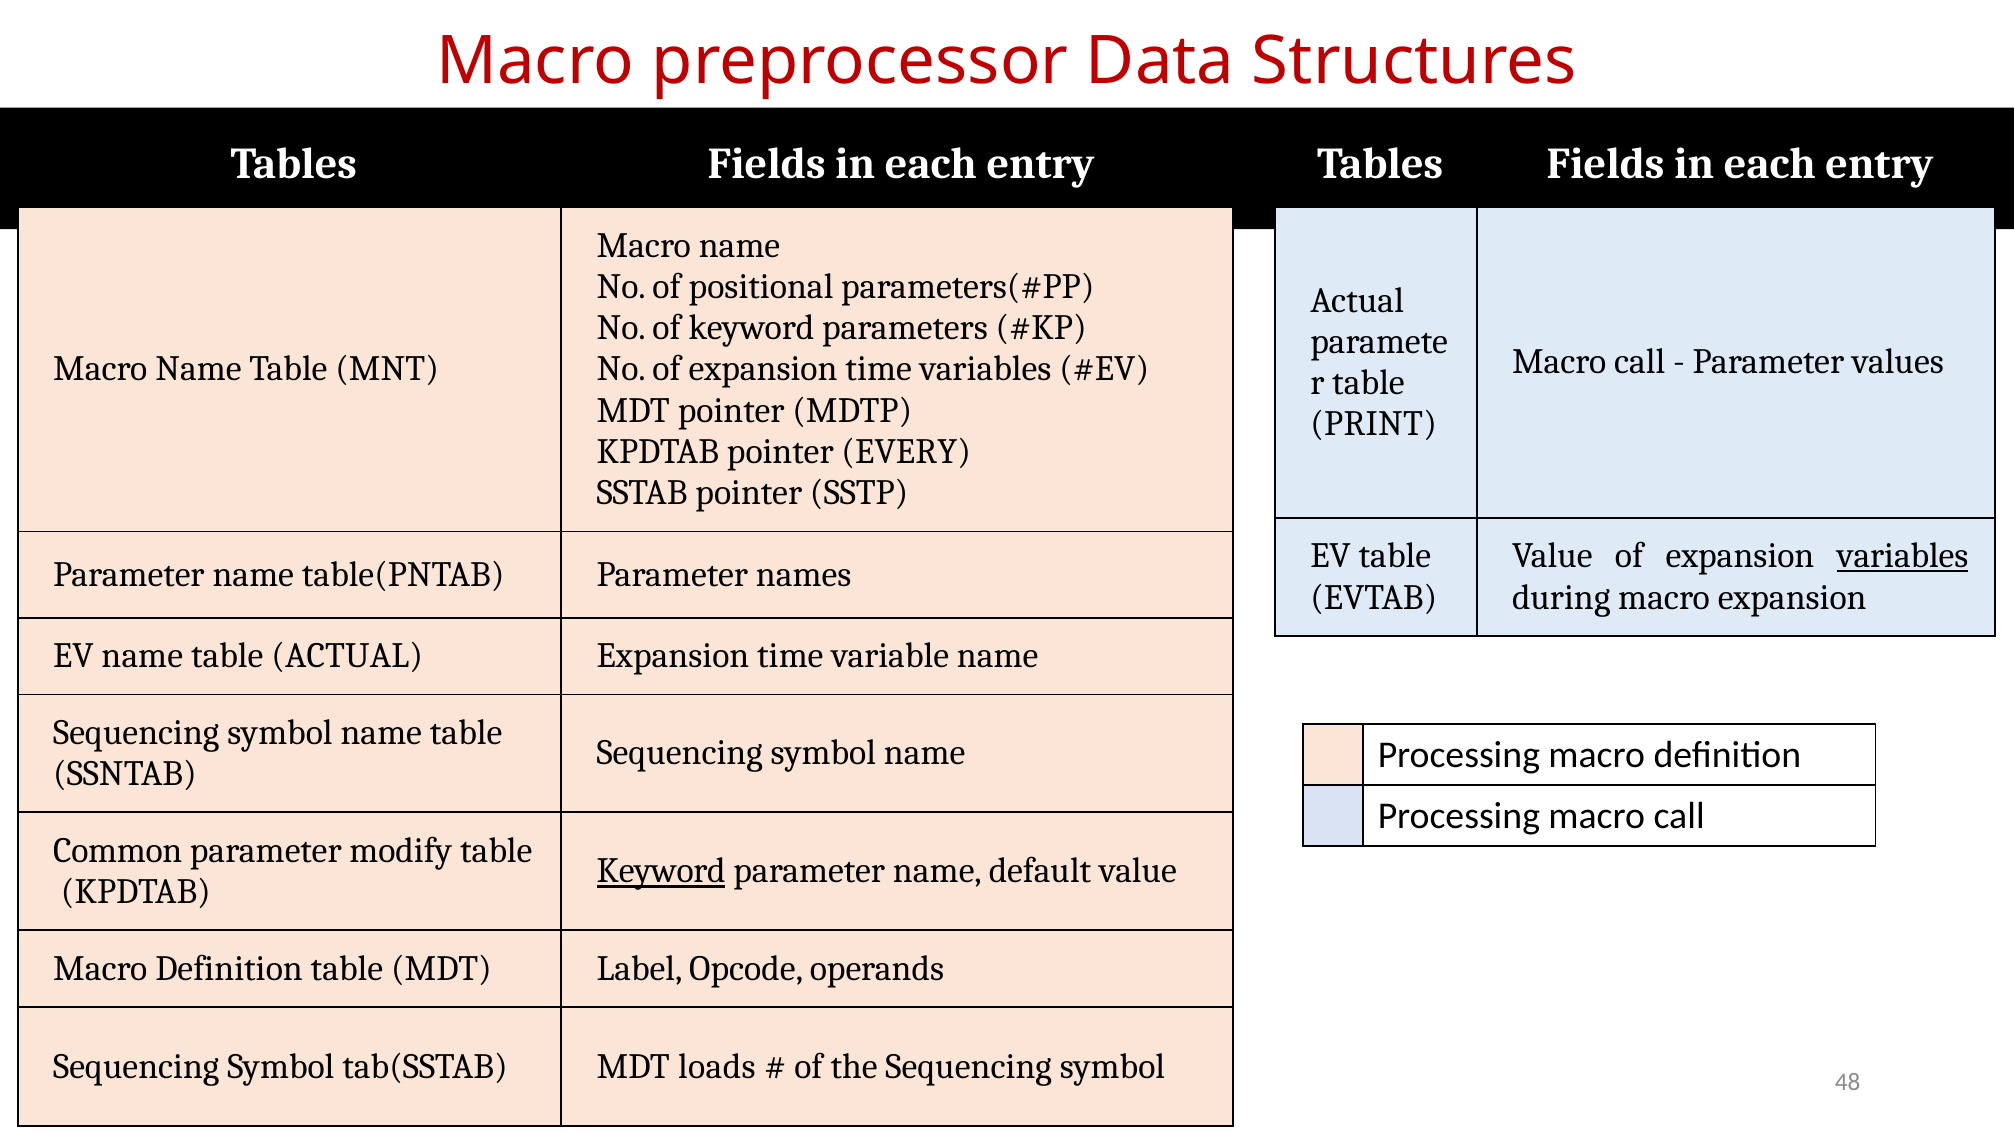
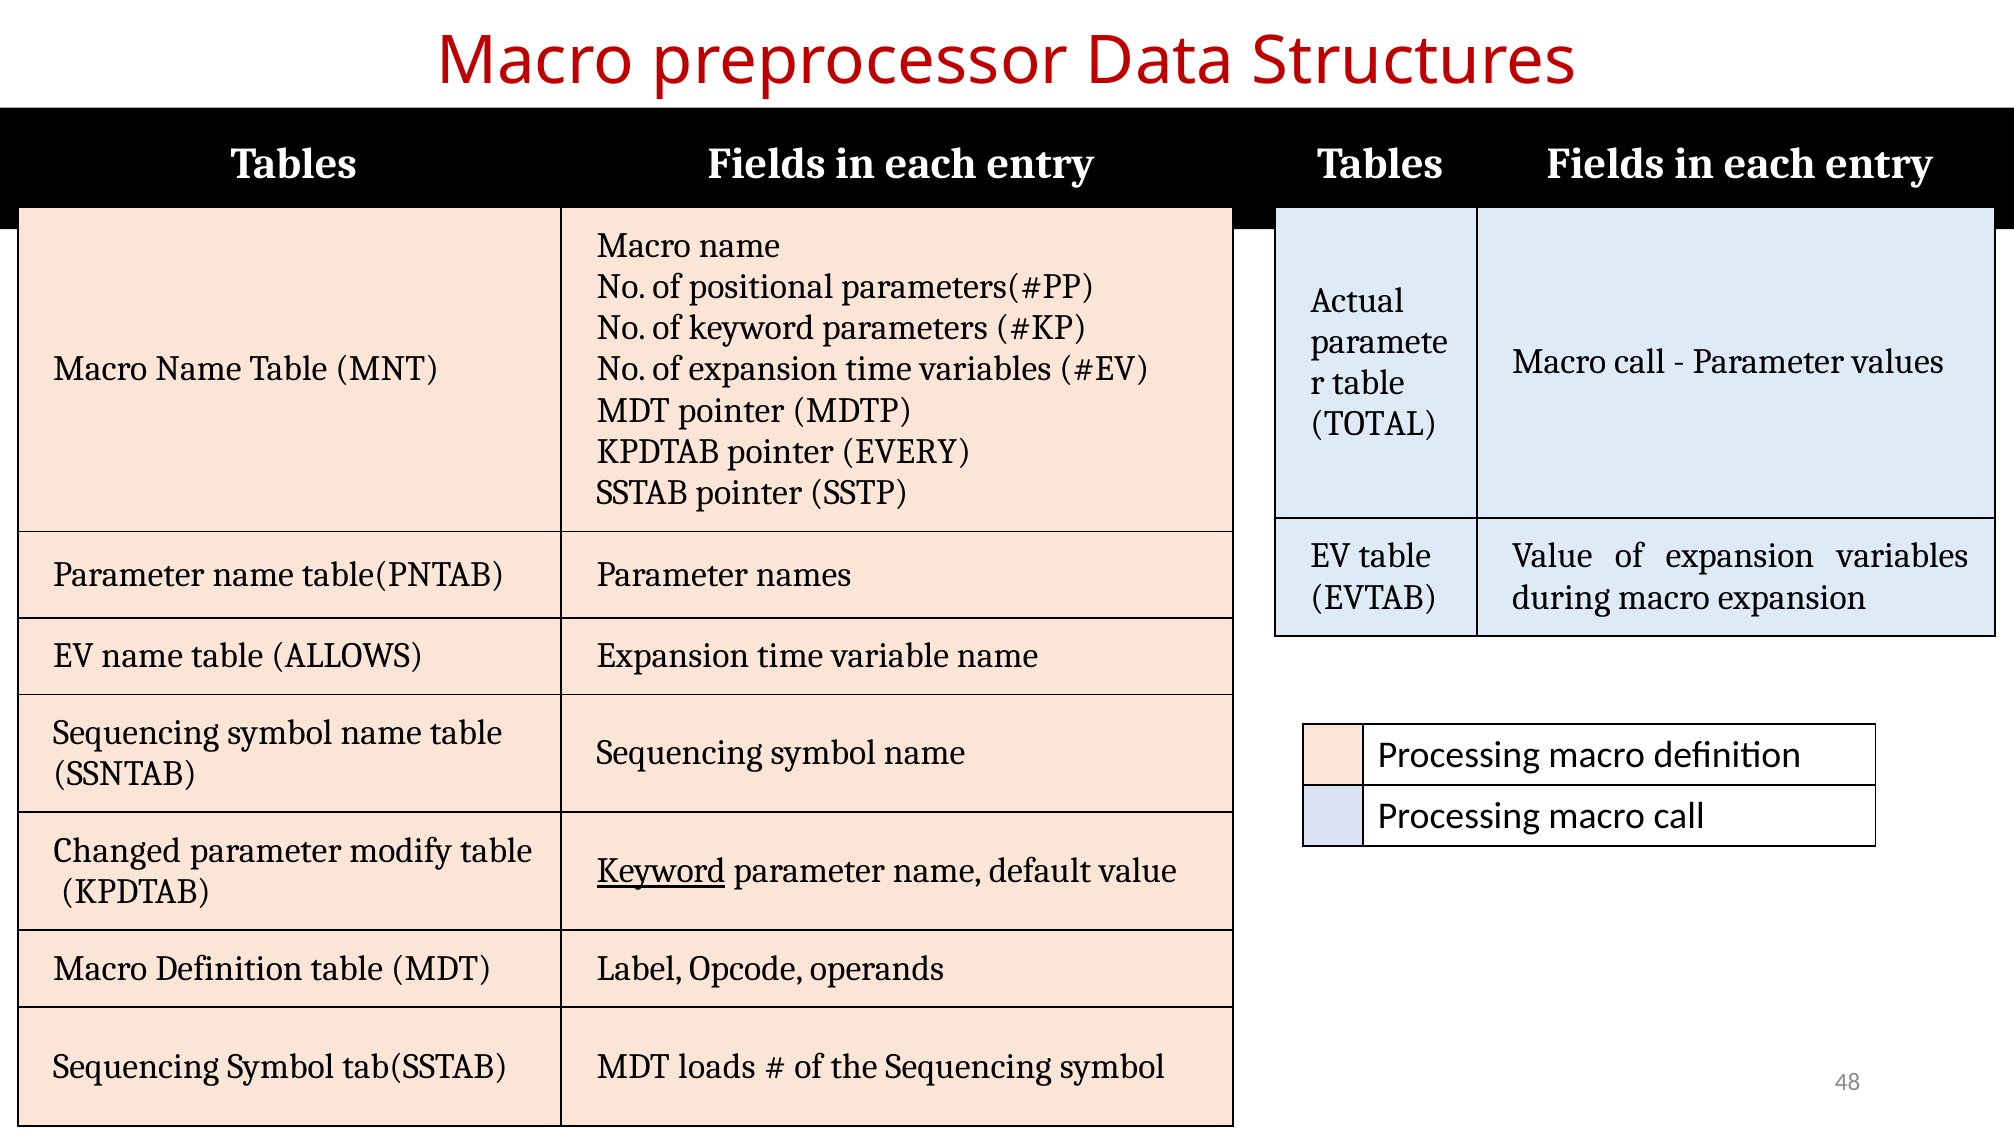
PRINT: PRINT -> TOTAL
variables at (1903, 556) underline: present -> none
table ACTUAL: ACTUAL -> ALLOWS
Common: Common -> Changed
